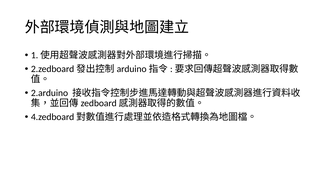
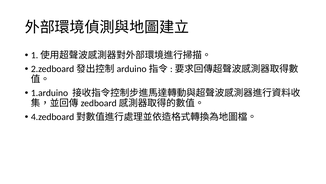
2.arduino: 2.arduino -> 1.arduino
